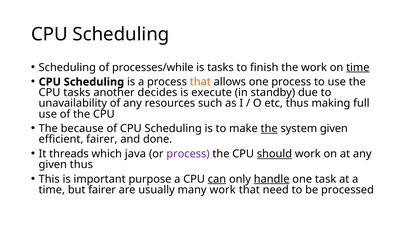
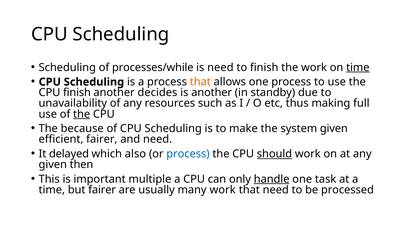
is tasks: tasks -> need
CPU tasks: tasks -> finish
is execute: execute -> another
the at (82, 114) underline: none -> present
the at (269, 129) underline: present -> none
and done: done -> need
threads: threads -> delayed
java: java -> also
process at (188, 154) colour: purple -> blue
given thus: thus -> then
purpose: purpose -> multiple
can underline: present -> none
